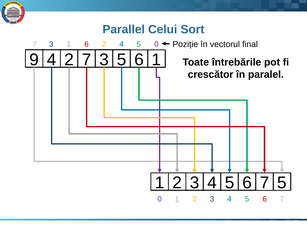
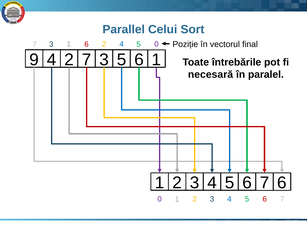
crescător: crescător -> necesară
7 5: 5 -> 6
